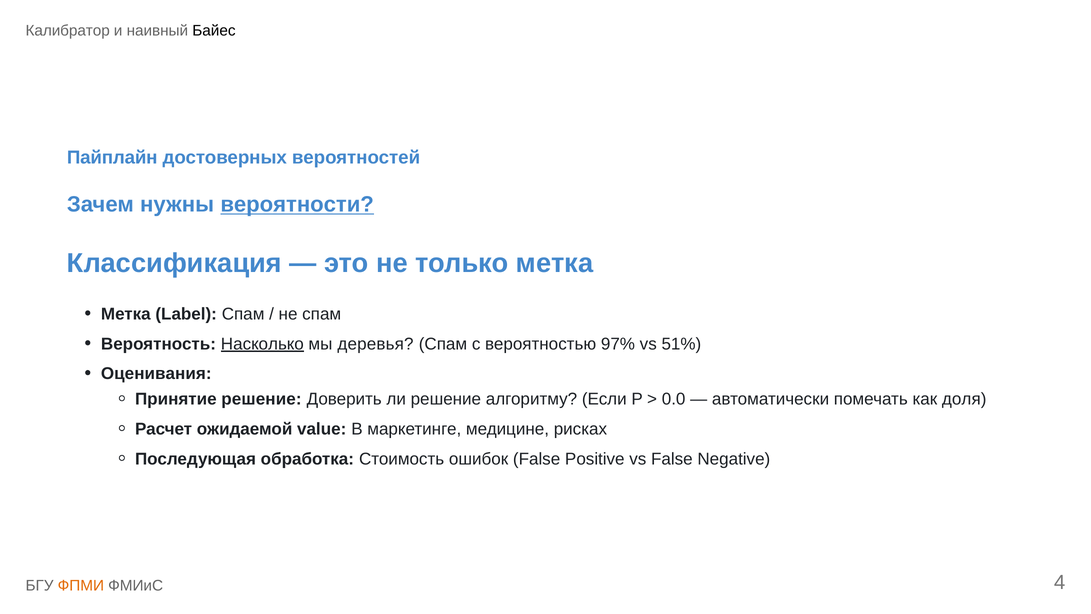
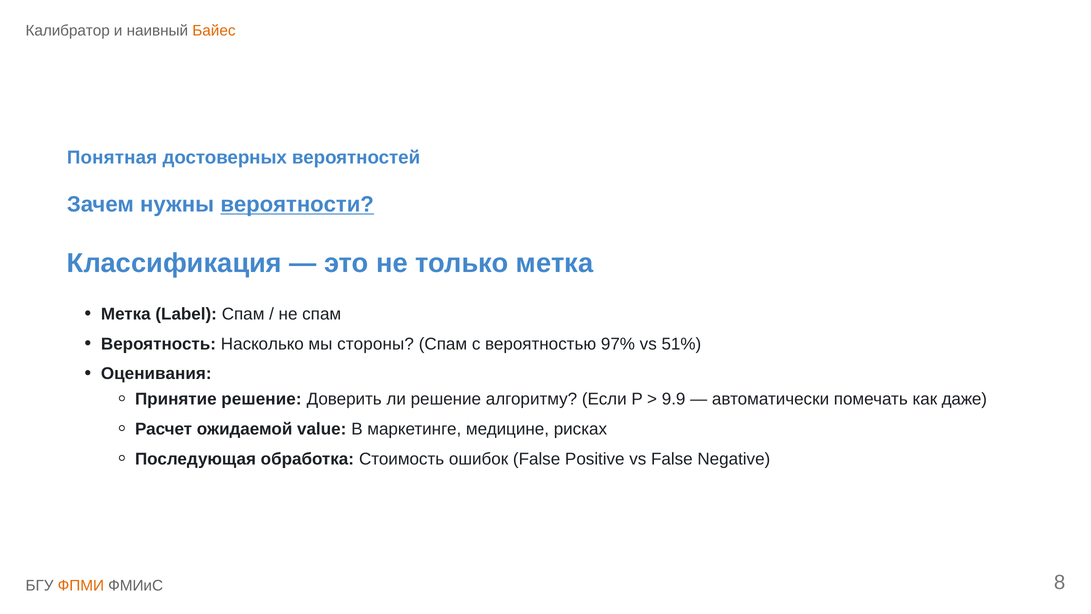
Байес colour: black -> orange
Пайплайн: Пайплайн -> Понятная
Насколько underline: present -> none
деревья: деревья -> стороны
0.0: 0.0 -> 9.9
доля: доля -> даже
4: 4 -> 8
